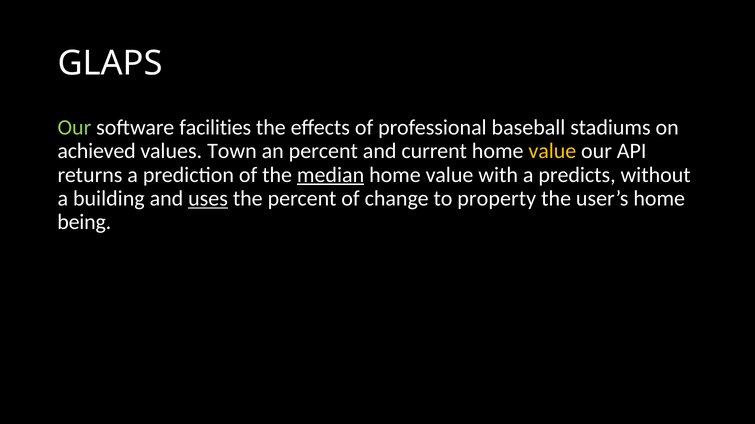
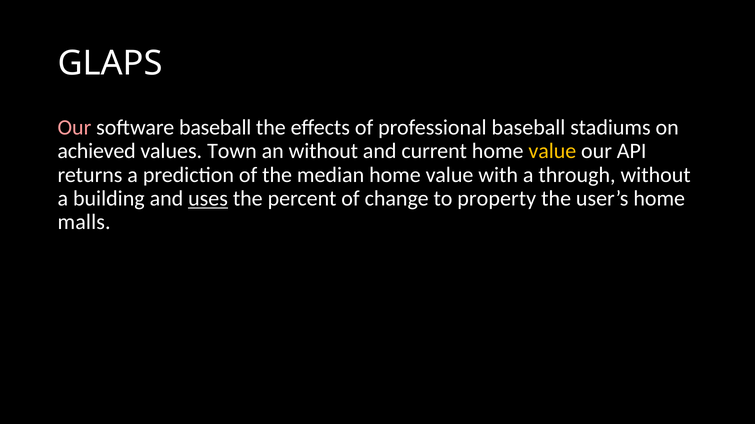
Our at (74, 128) colour: light green -> pink
software facilities: facilities -> baseball
an percent: percent -> without
median underline: present -> none
predicts: predicts -> through
being: being -> malls
